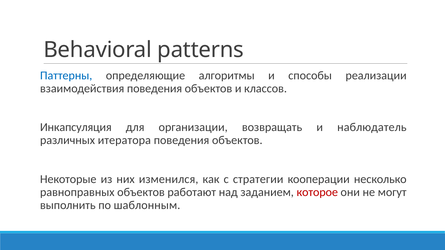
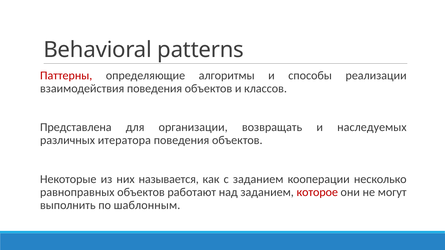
Паттерны colour: blue -> red
Инкапсуляция: Инкапсуляция -> Представлена
наблюдатель: наблюдатель -> наследуемых
изменился: изменился -> называется
с стратегии: стратегии -> заданием
